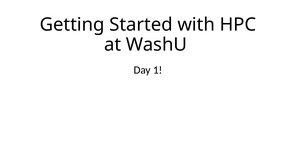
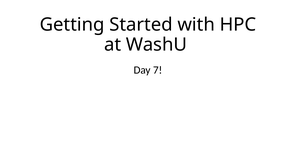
1: 1 -> 7
